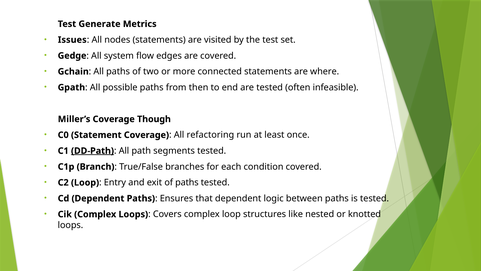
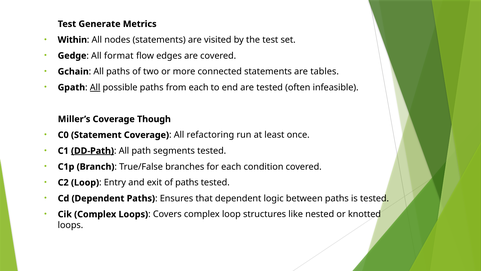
Issues: Issues -> Within
system: system -> format
where: where -> tables
All at (95, 87) underline: none -> present
from then: then -> each
